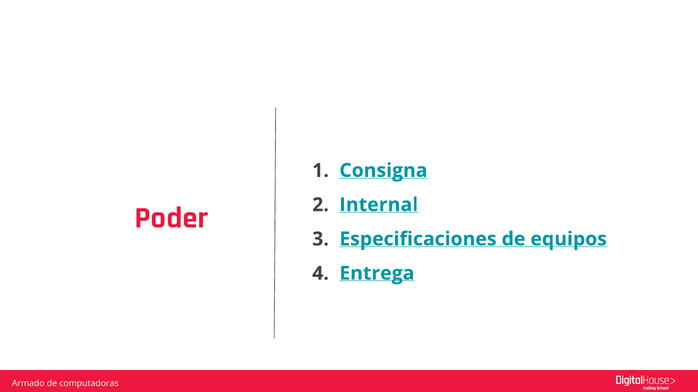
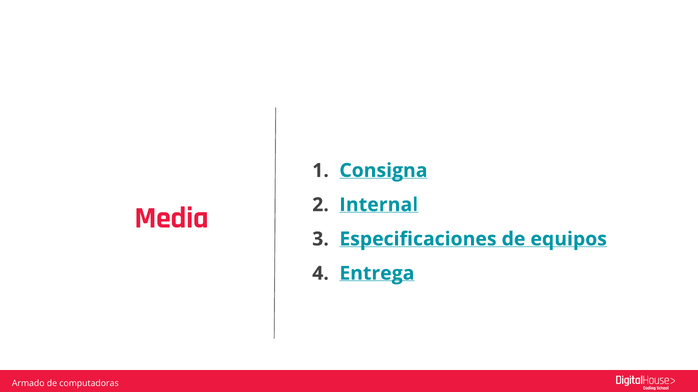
Poder: Poder -> Media
